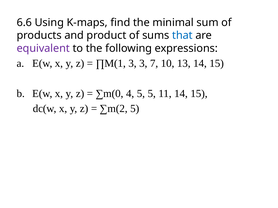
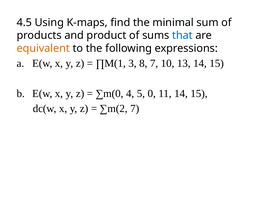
6.6: 6.6 -> 4.5
equivalent colour: purple -> orange
3 3: 3 -> 8
5 5: 5 -> 0
∑m(2 5: 5 -> 7
